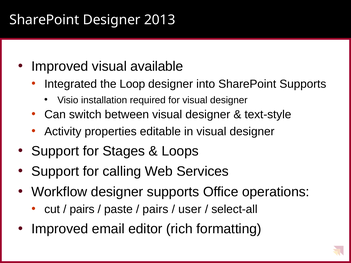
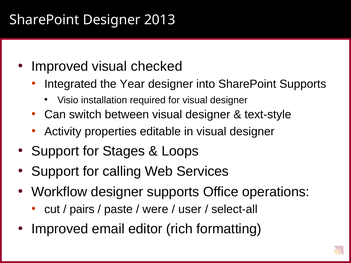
available: available -> checked
Loop: Loop -> Year
pairs at (155, 209): pairs -> were
